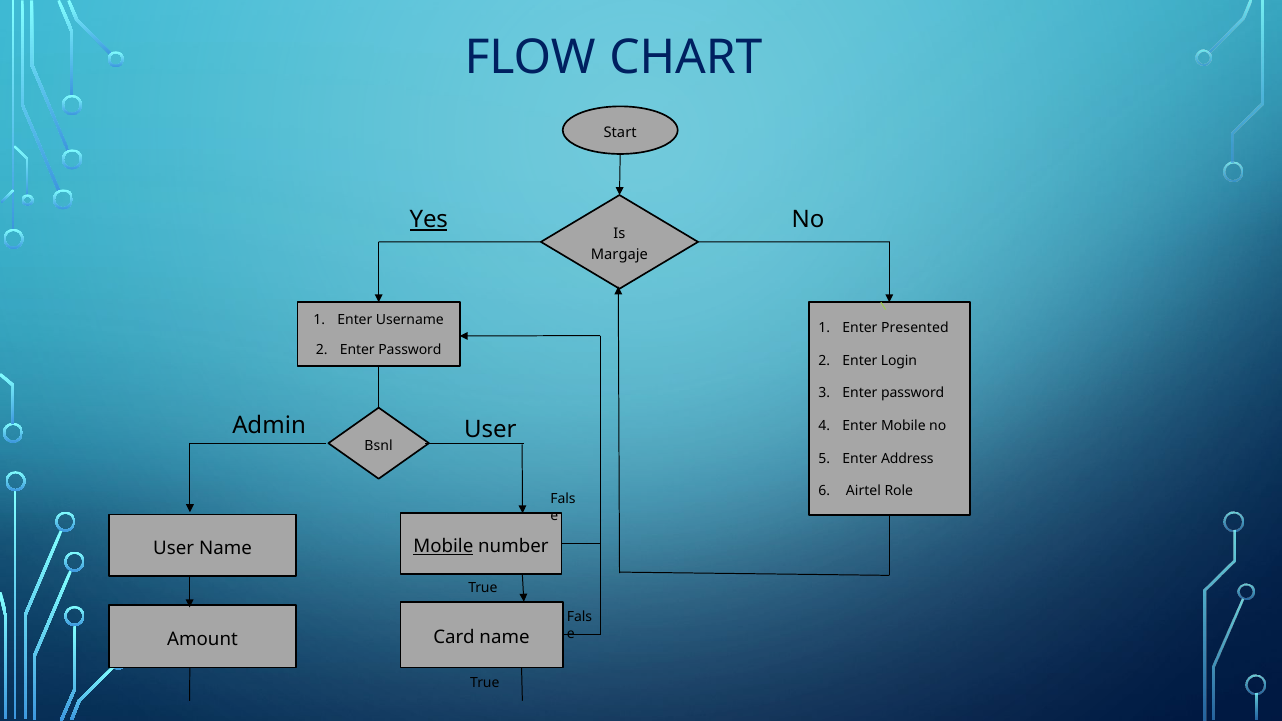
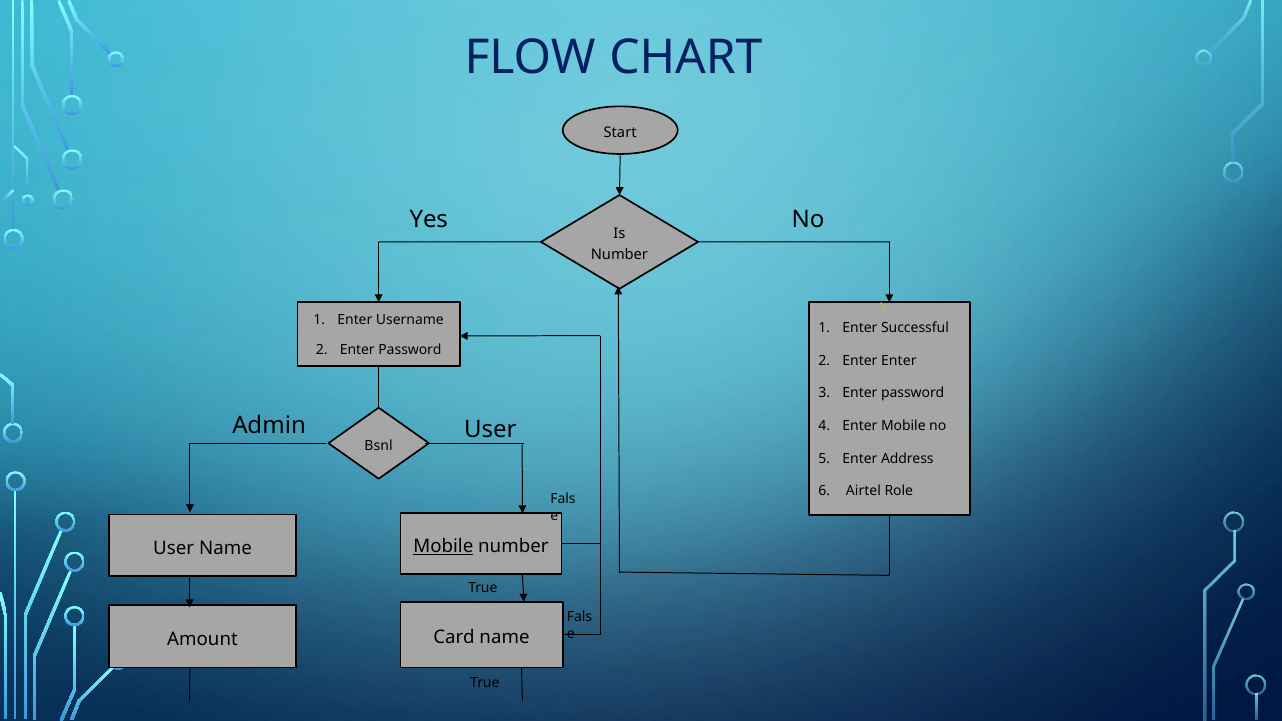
Yes underline: present -> none
Margaje at (619, 254): Margaje -> Number
Presented: Presented -> Successful
Enter Login: Login -> Enter
